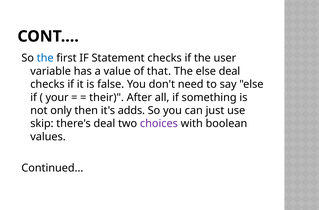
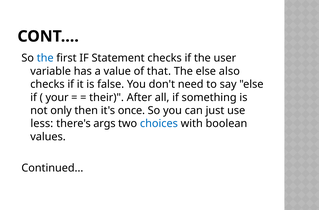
else deal: deal -> also
adds: adds -> once
skip: skip -> less
there's deal: deal -> args
choices colour: purple -> blue
